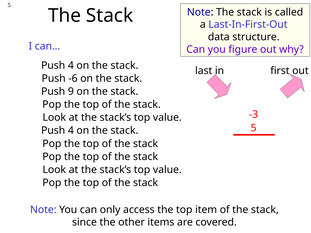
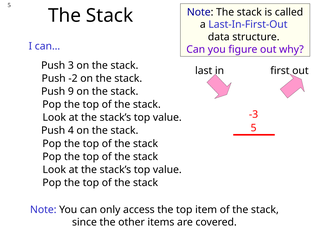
4 at (71, 65): 4 -> 3
-6: -6 -> -2
